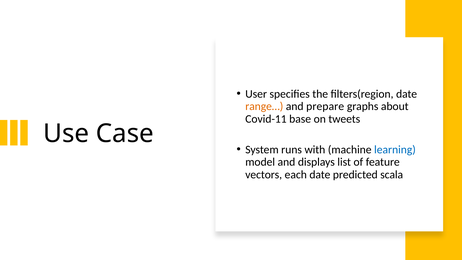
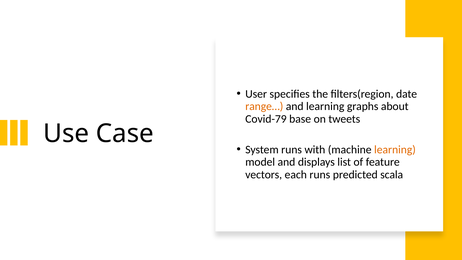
and prepare: prepare -> learning
Covid-11: Covid-11 -> Covid-79
learning at (395, 150) colour: blue -> orange
each date: date -> runs
